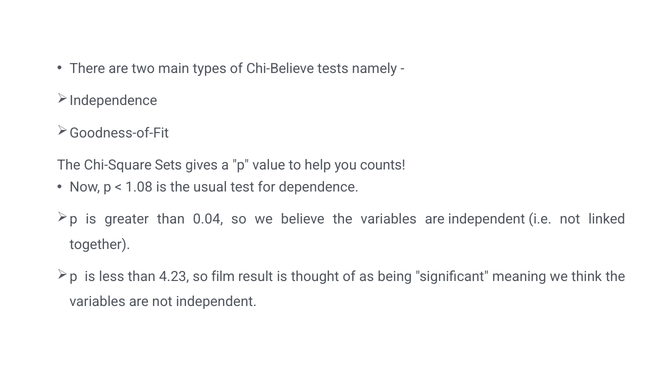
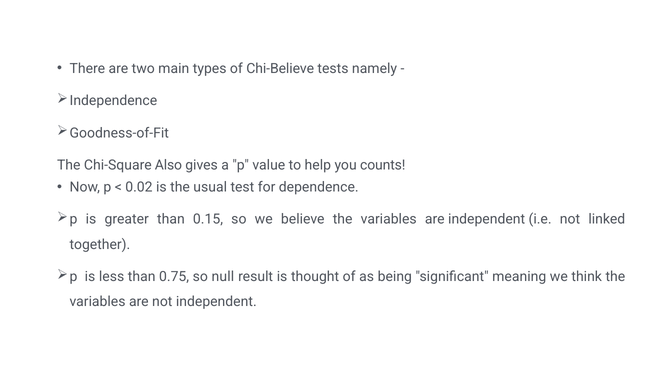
Sets: Sets -> Also
1.08: 1.08 -> 0.02
0.04: 0.04 -> 0.15
4.23: 4.23 -> 0.75
film: film -> null
